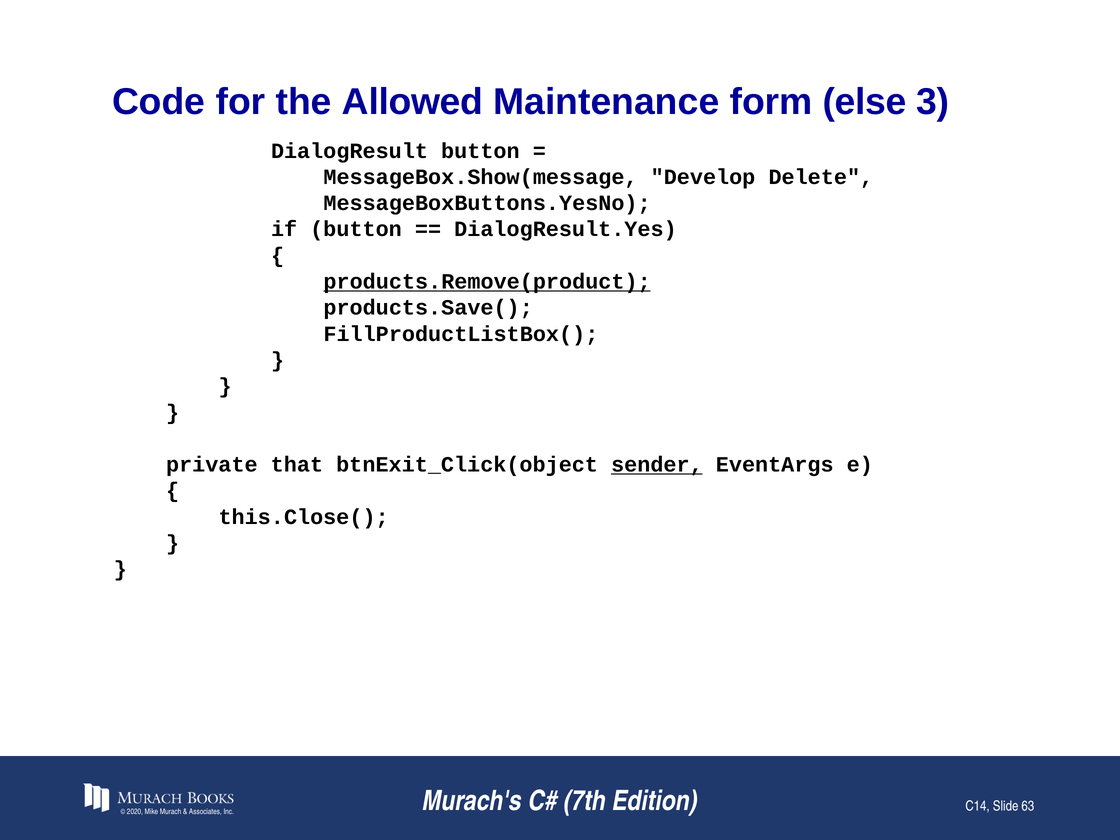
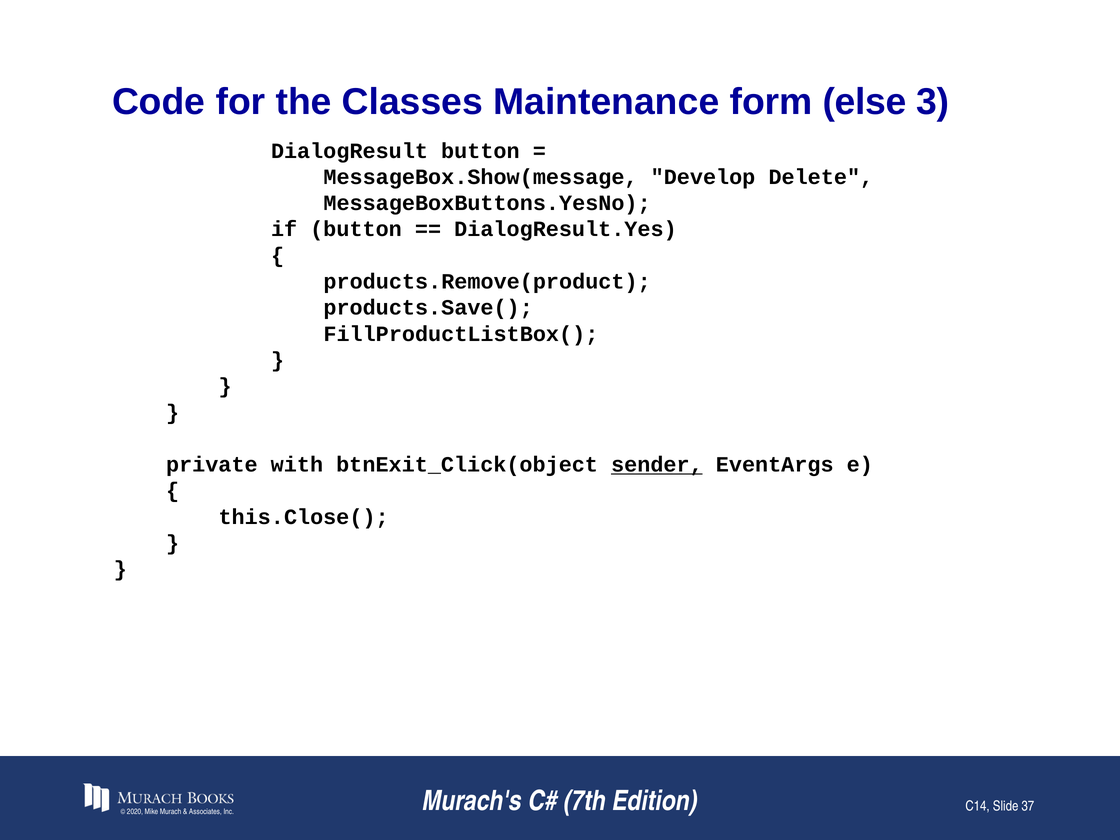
Allowed: Allowed -> Classes
products.Remove(product underline: present -> none
that: that -> with
63: 63 -> 37
